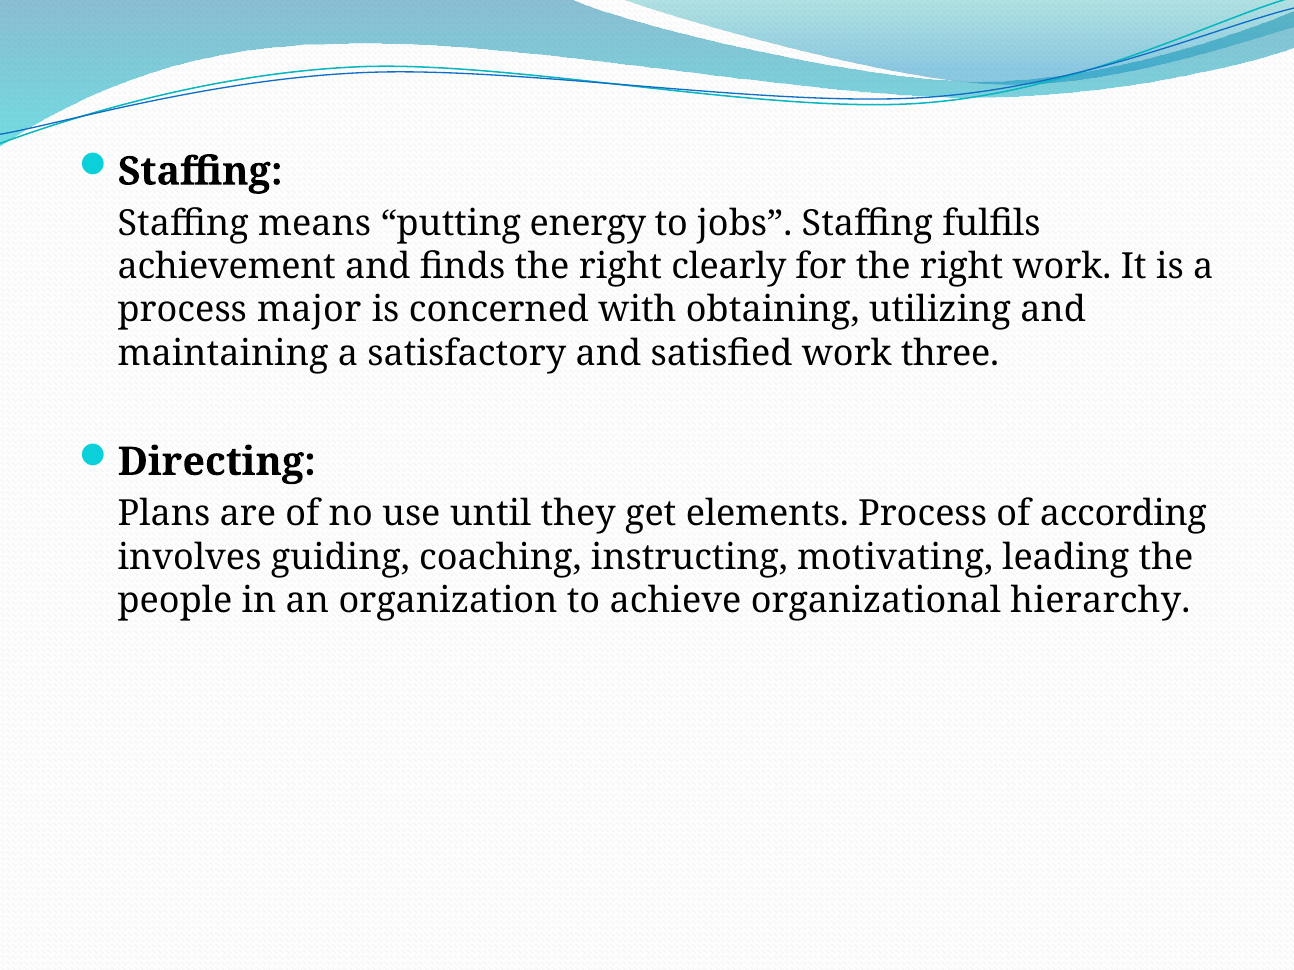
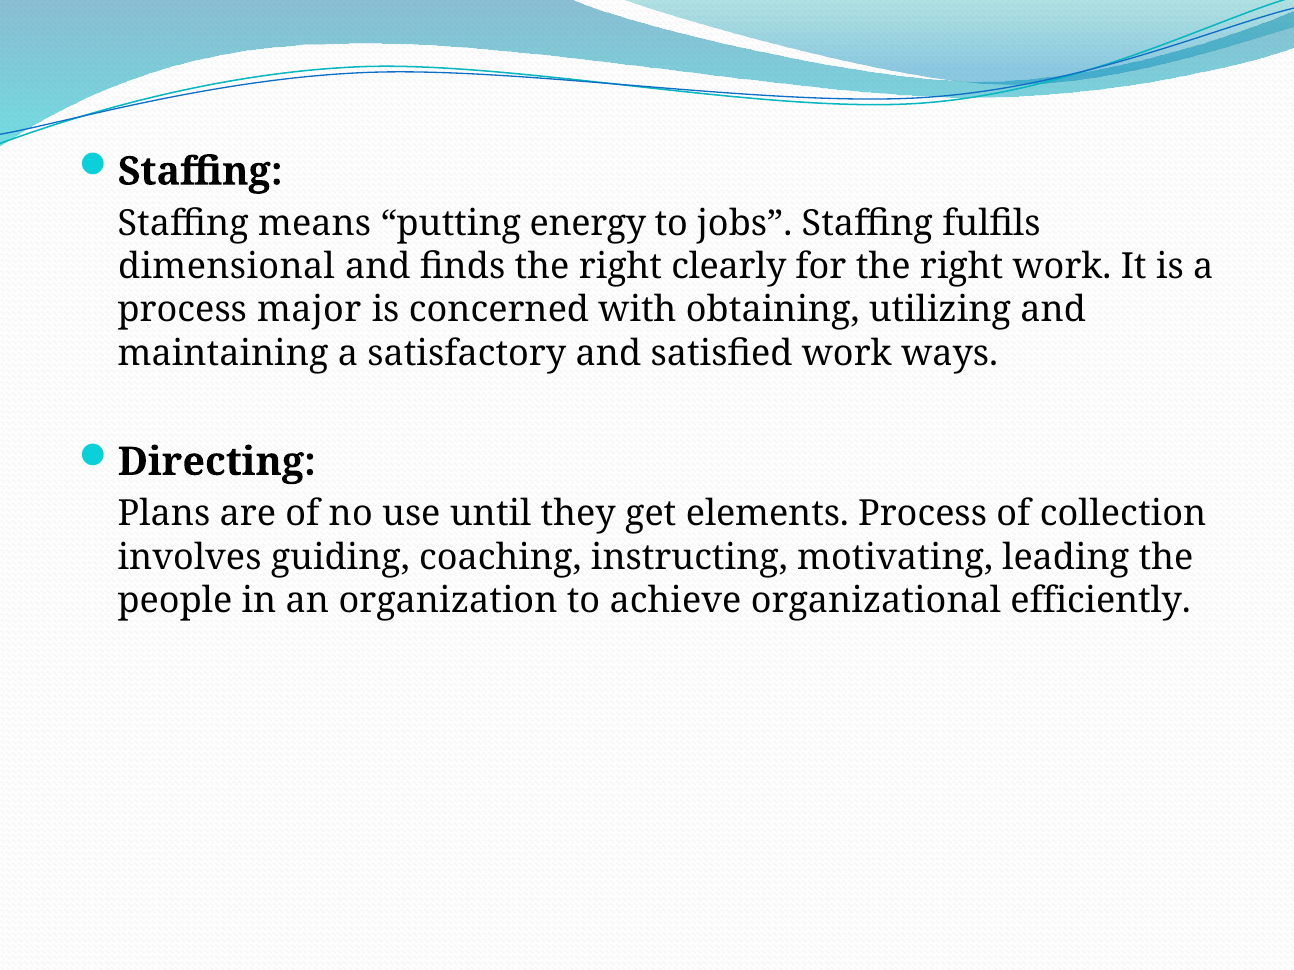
achievement: achievement -> dimensional
three: three -> ways
according: according -> collection
hierarchy: hierarchy -> efficiently
